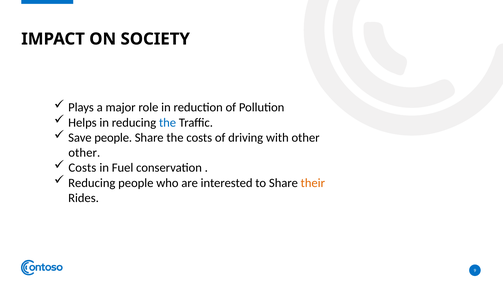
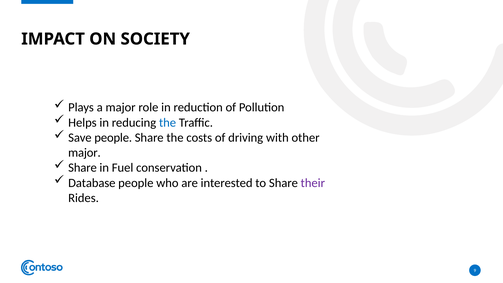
other at (84, 153): other -> major
Costs at (82, 168): Costs -> Share
Reducing at (92, 183): Reducing -> Database
their colour: orange -> purple
